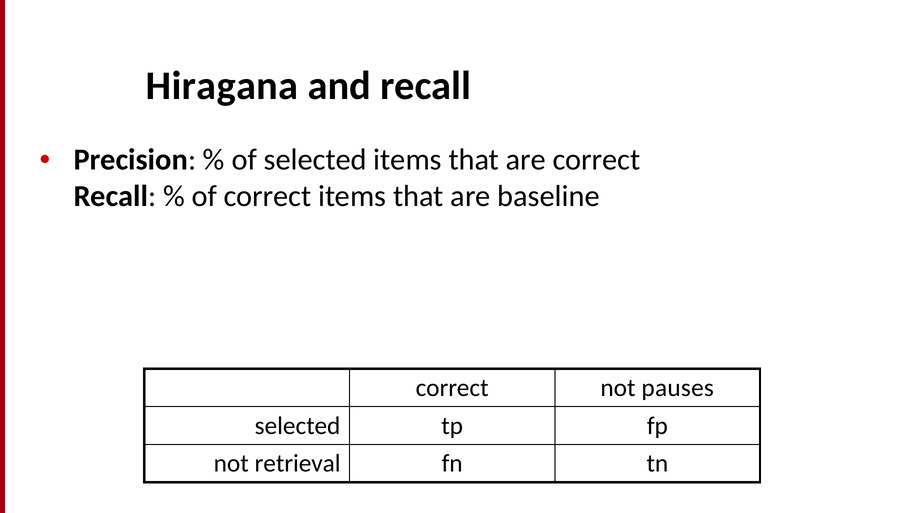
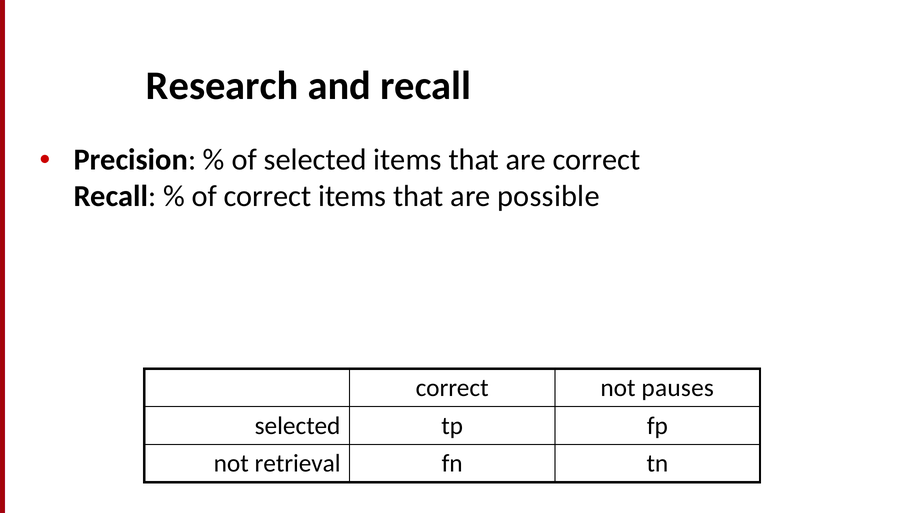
Hiragana: Hiragana -> Research
baseline: baseline -> possible
